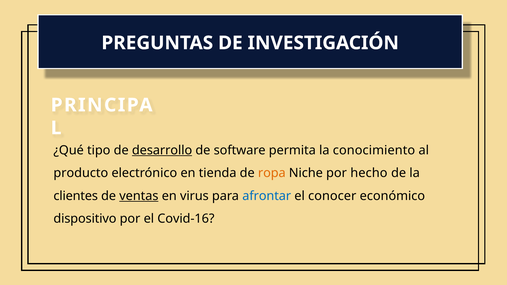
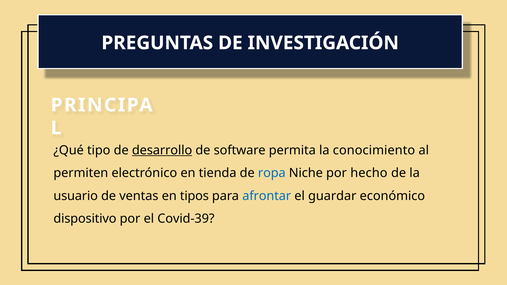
producto: producto -> permiten
ropa colour: orange -> blue
clientes: clientes -> usuario
ventas underline: present -> none
virus: virus -> tipos
conocer: conocer -> guardar
Covid-16: Covid-16 -> Covid-39
